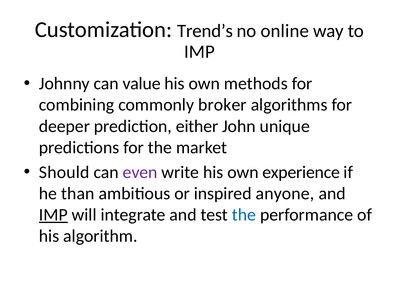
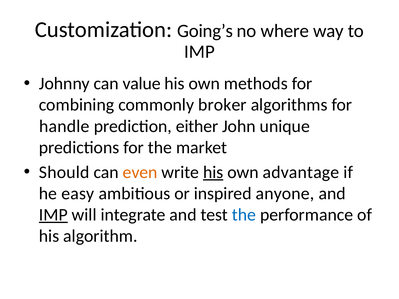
Trend’s: Trend’s -> Going’s
online: online -> where
deeper: deeper -> handle
even colour: purple -> orange
his at (213, 172) underline: none -> present
experience: experience -> advantage
than: than -> easy
